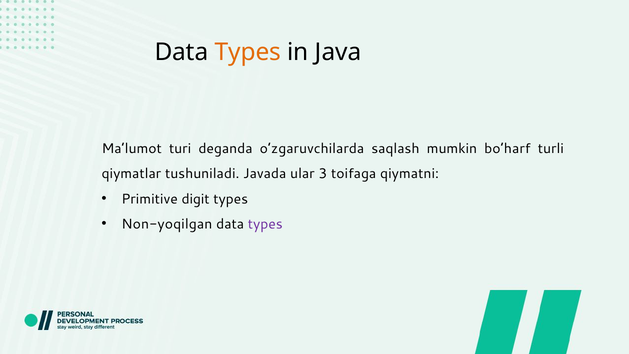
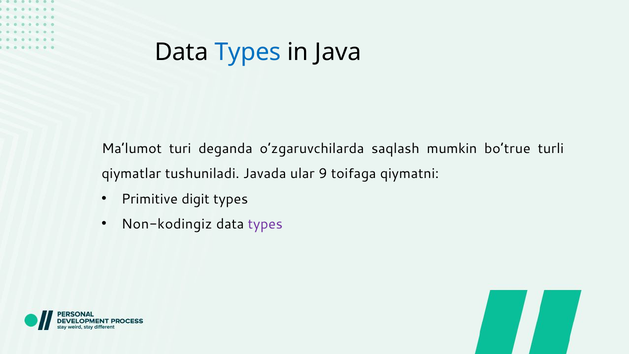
Types at (248, 52) colour: orange -> blue
bo’harf: bo’harf -> bo’true
3: 3 -> 9
Non-yoqilgan: Non-yoqilgan -> Non-kodingiz
